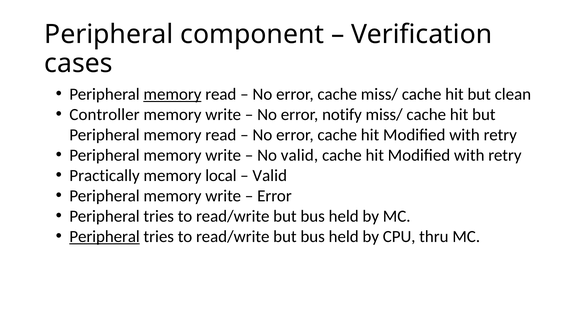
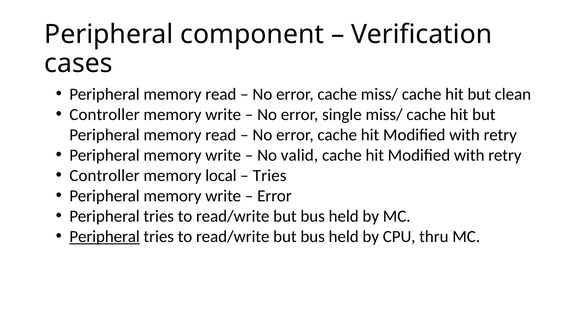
memory at (172, 94) underline: present -> none
notify: notify -> single
Practically at (105, 175): Practically -> Controller
Valid at (270, 175): Valid -> Tries
